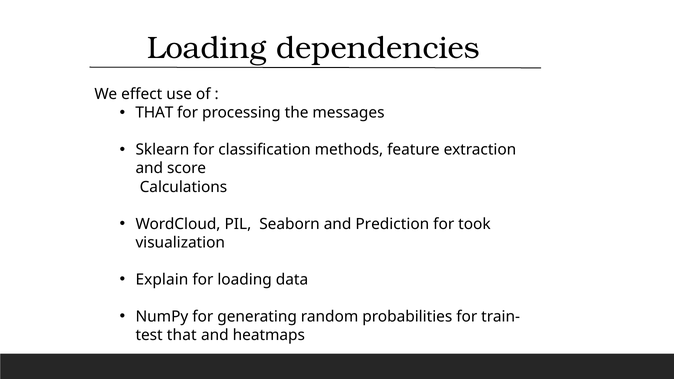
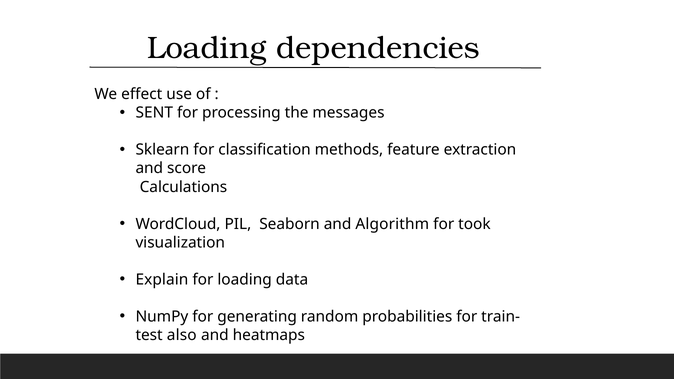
THAT at (154, 113): THAT -> SENT
Prediction: Prediction -> Algorithm
that at (182, 335): that -> also
